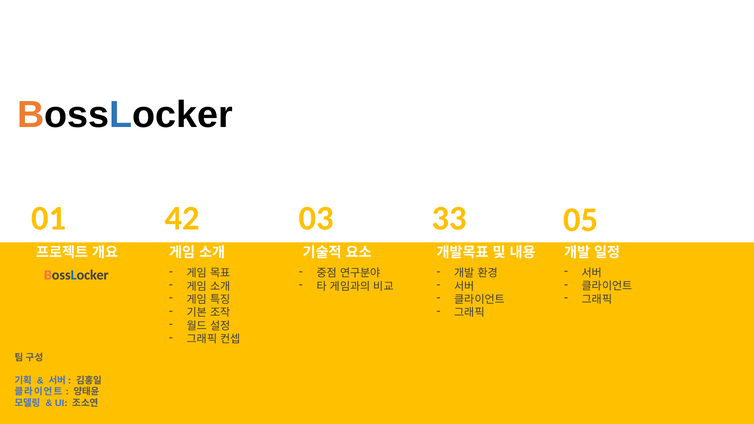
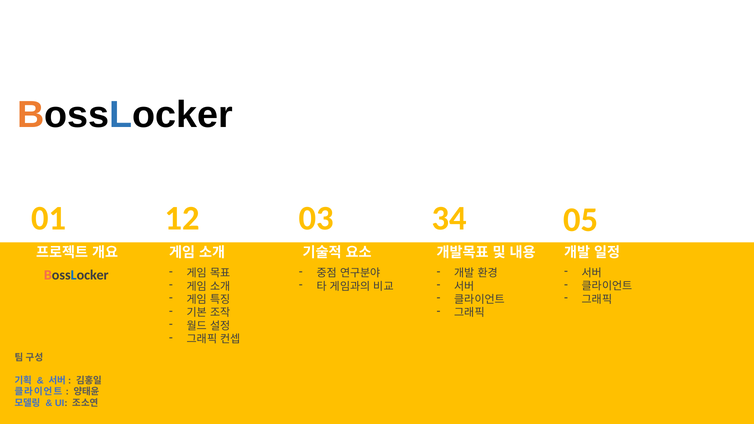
42: 42 -> 12
33: 33 -> 34
